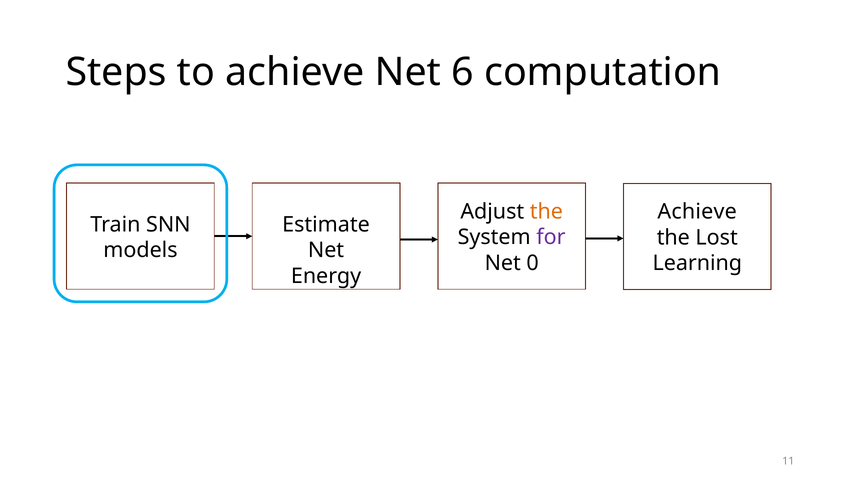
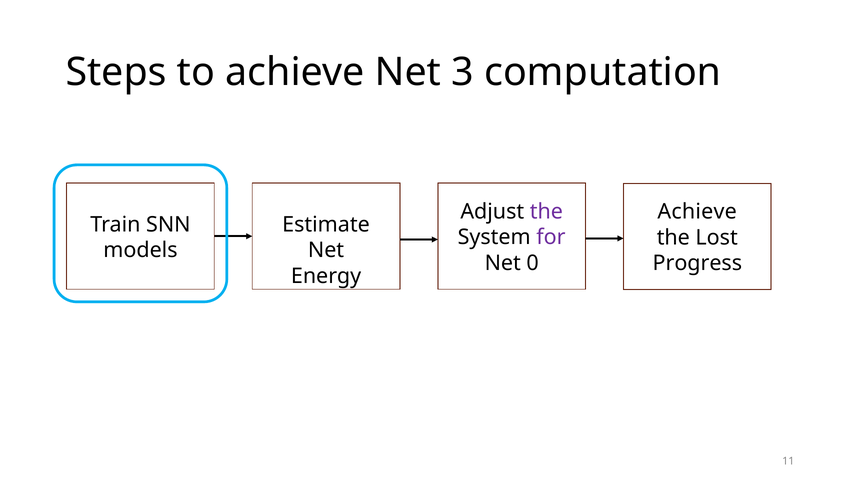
6: 6 -> 3
the at (546, 211) colour: orange -> purple
Learning: Learning -> Progress
